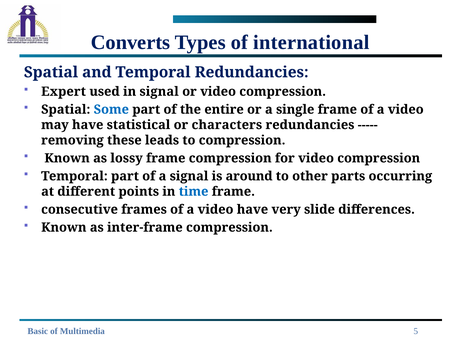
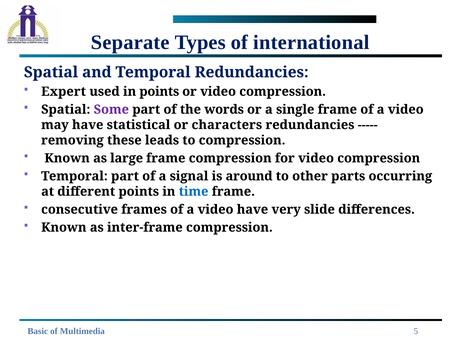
Converts: Converts -> Separate
in signal: signal -> points
Some colour: blue -> purple
entire: entire -> words
lossy: lossy -> large
